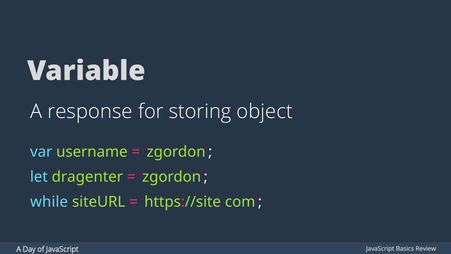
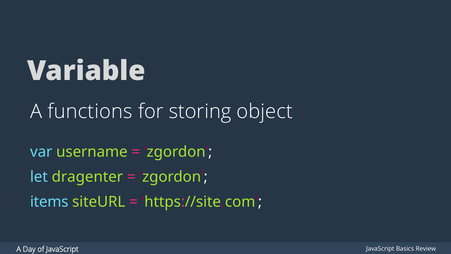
response: response -> functions
while: while -> items
